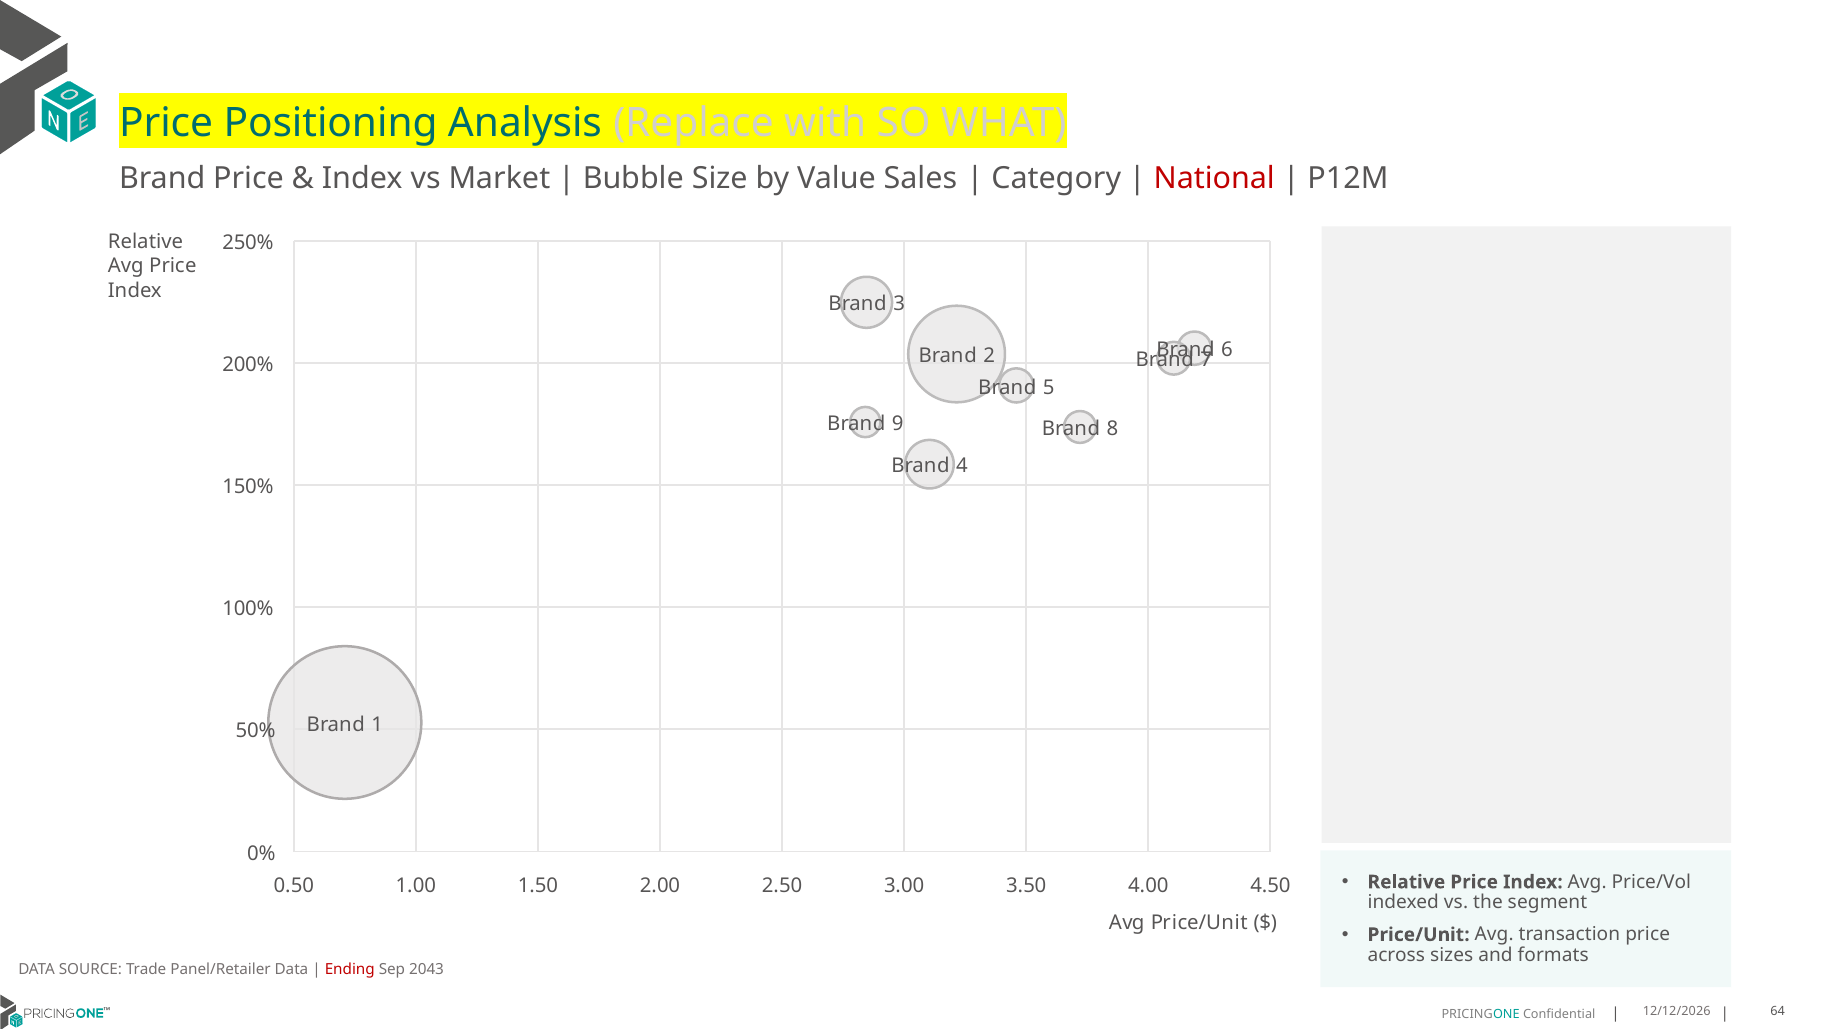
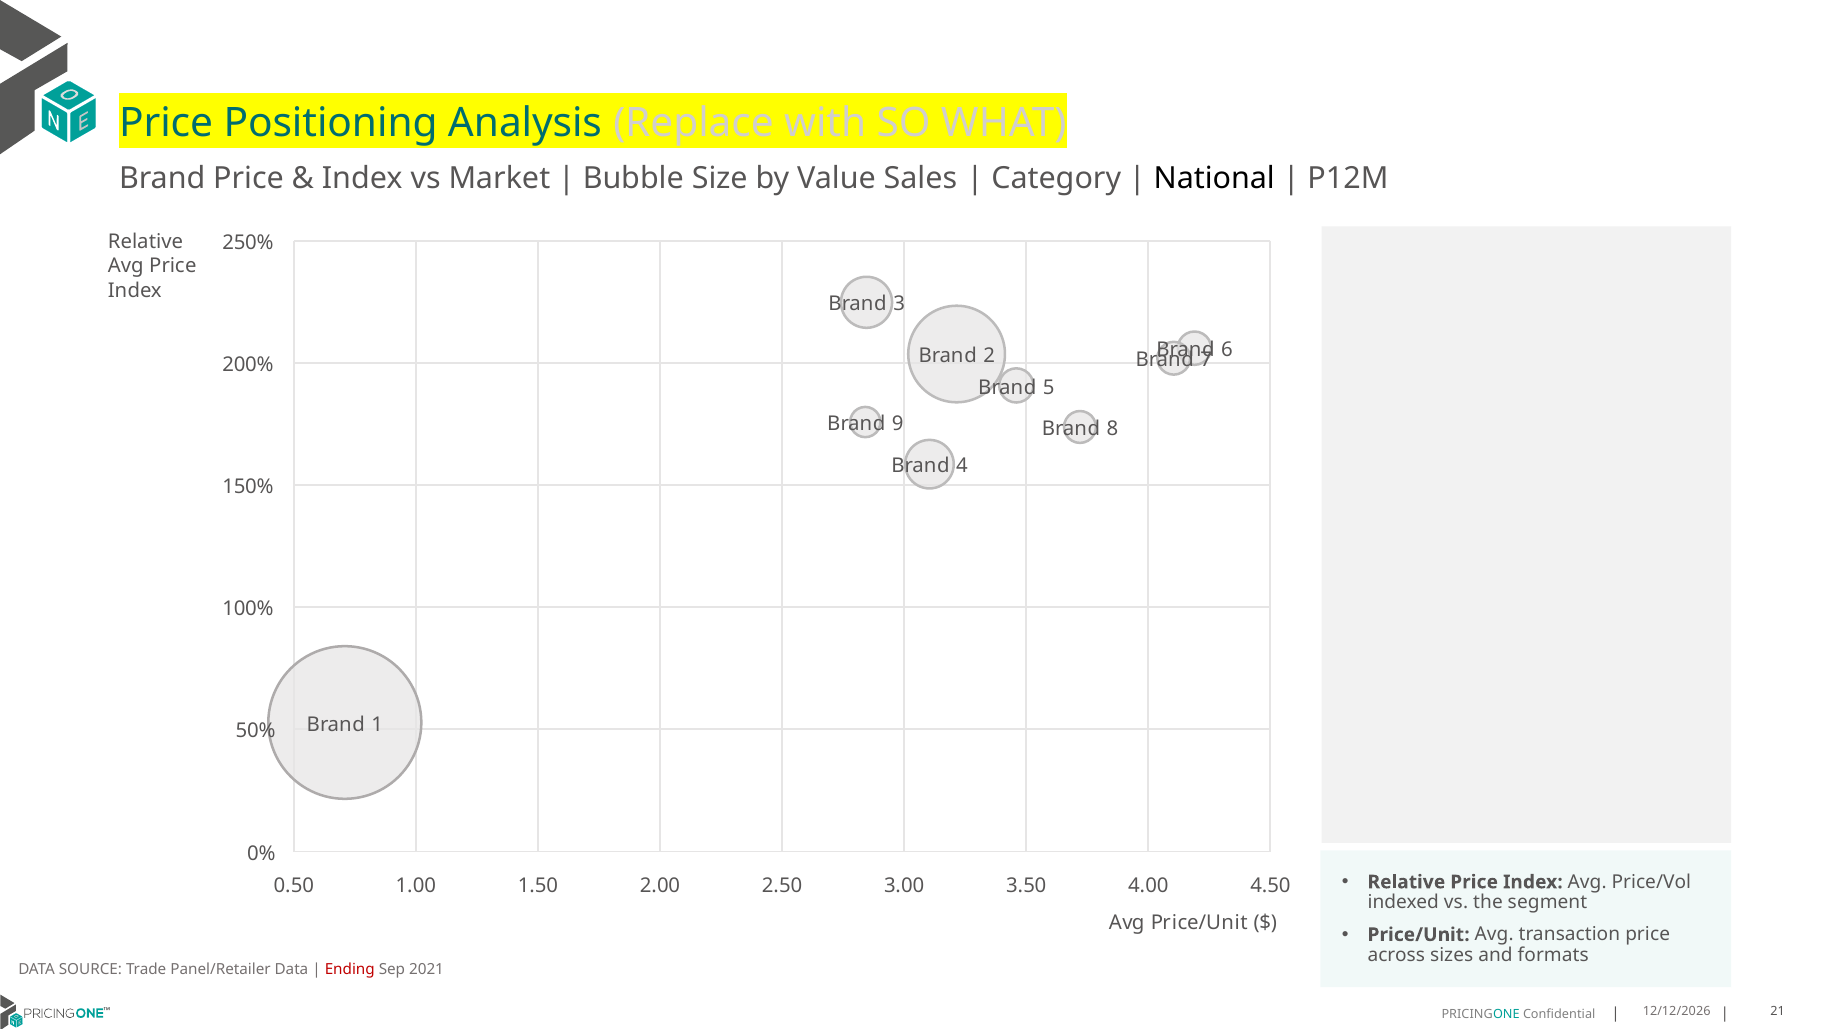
National colour: red -> black
2043: 2043 -> 2021
64: 64 -> 21
